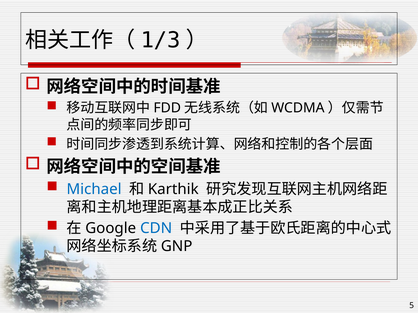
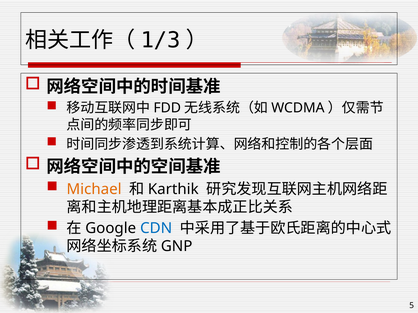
Michael colour: blue -> orange
